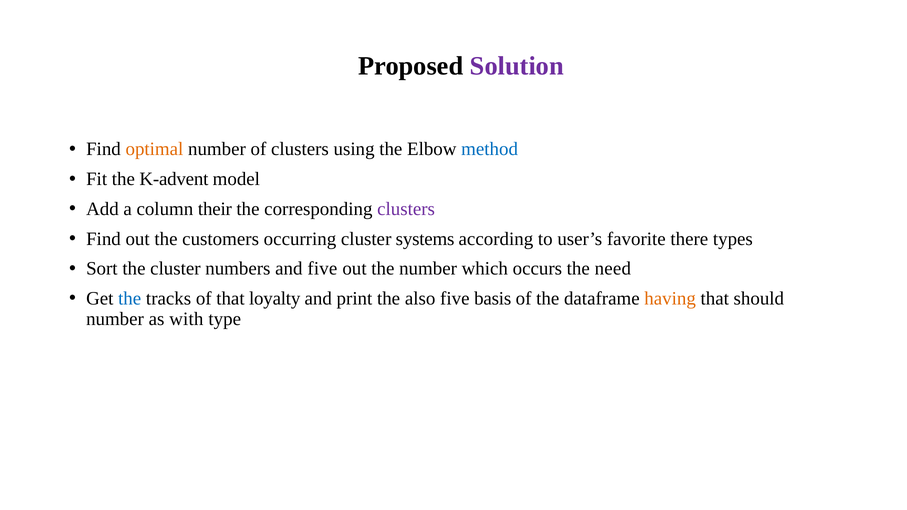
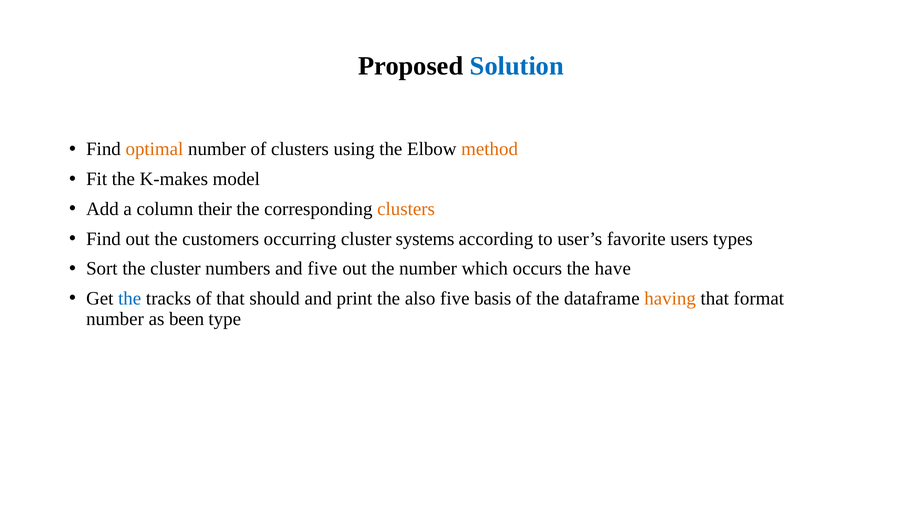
Solution colour: purple -> blue
method colour: blue -> orange
K-advent: K-advent -> K-makes
clusters at (406, 209) colour: purple -> orange
there: there -> users
need: need -> have
loyalty: loyalty -> should
should: should -> format
with: with -> been
